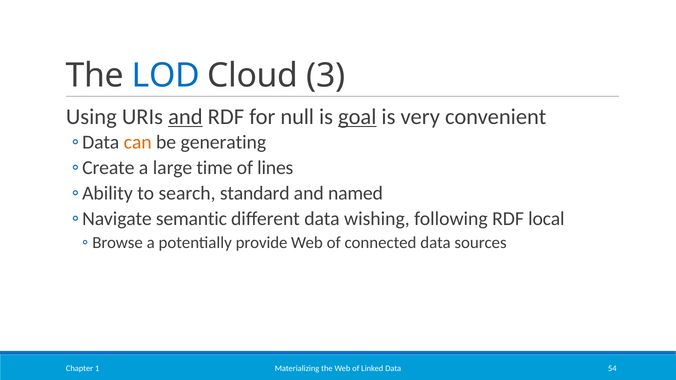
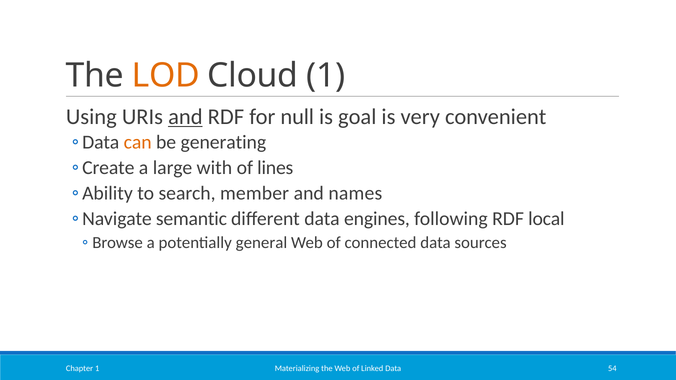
LOD colour: blue -> orange
Cloud 3: 3 -> 1
goal underline: present -> none
time: time -> with
standard: standard -> member
named: named -> names
wishing: wishing -> engines
provide: provide -> general
